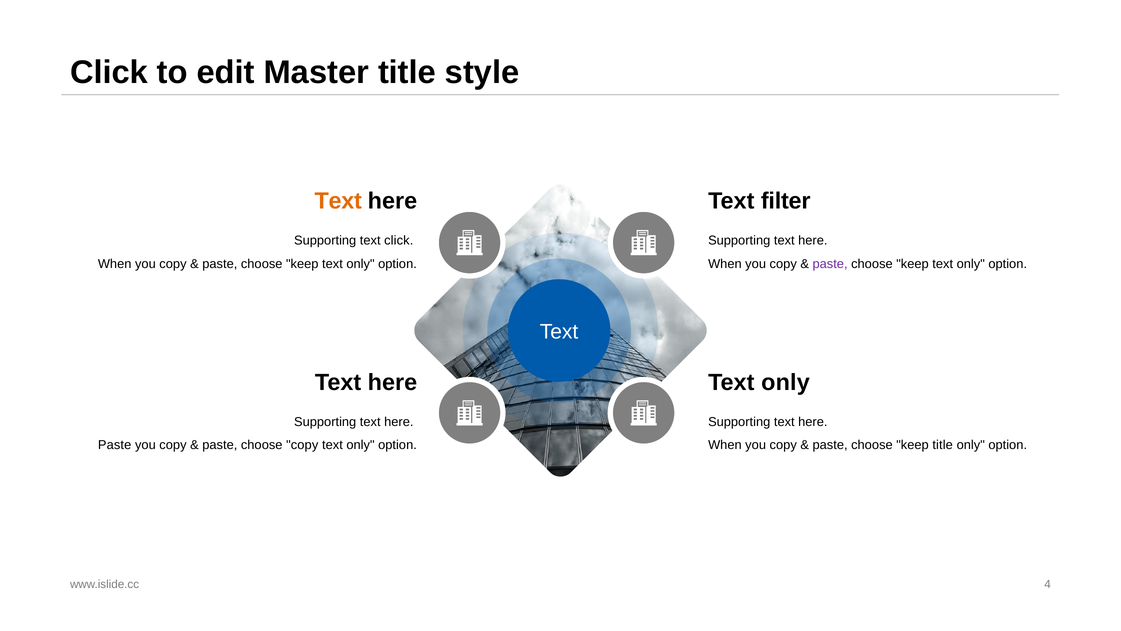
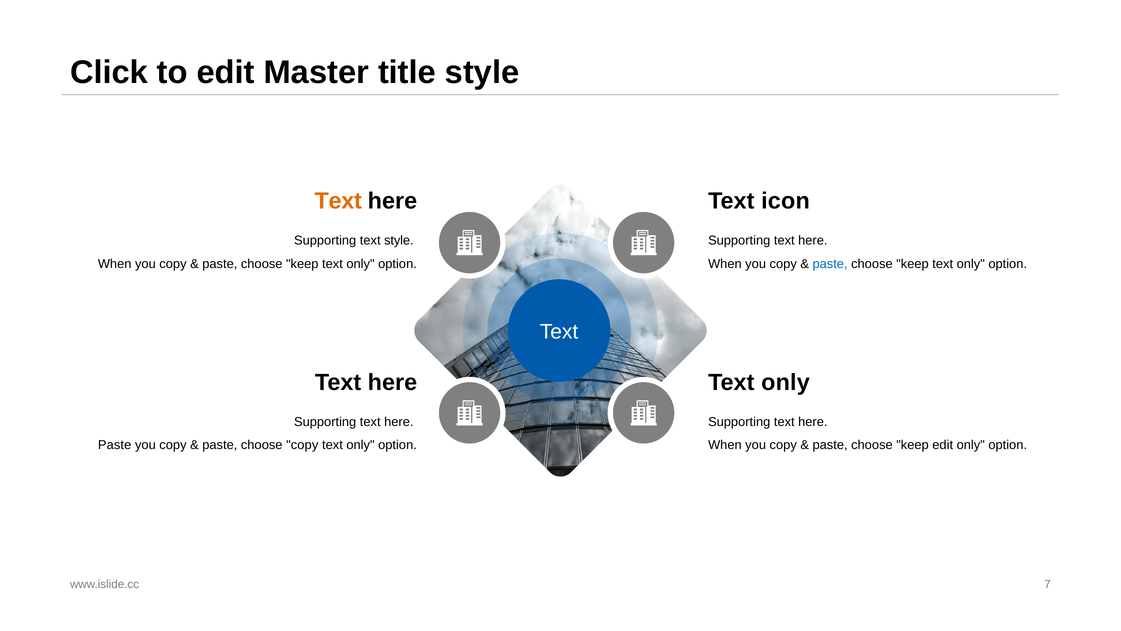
filter: filter -> icon
text click: click -> style
paste at (830, 264) colour: purple -> blue
keep title: title -> edit
4: 4 -> 7
